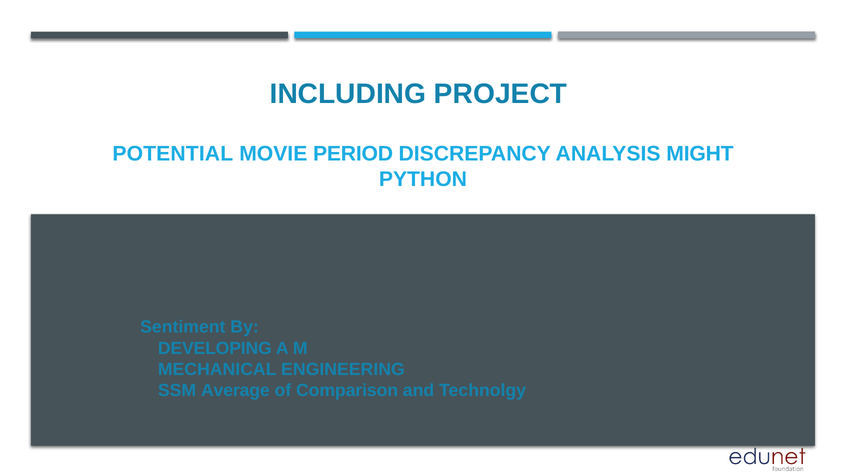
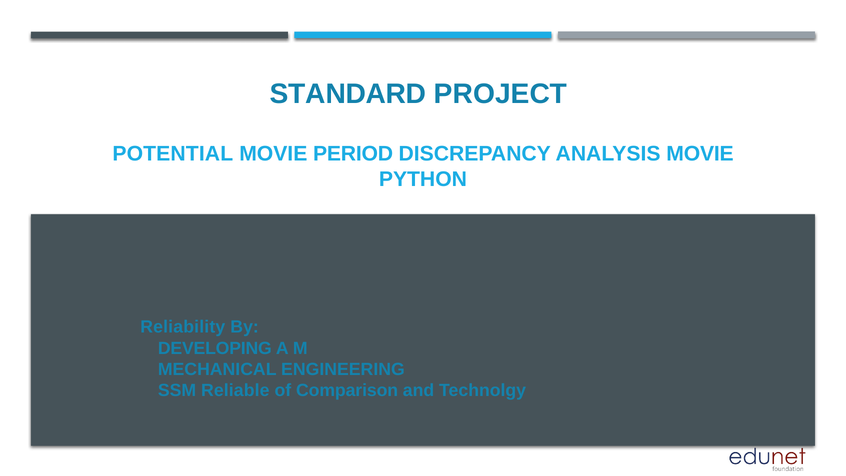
INCLUDING: INCLUDING -> STANDARD
ANALYSIS MIGHT: MIGHT -> MOVIE
Sentiment: Sentiment -> Reliability
Average: Average -> Reliable
